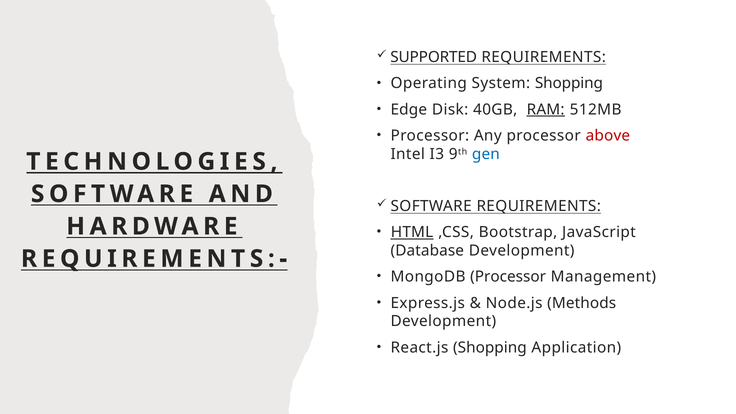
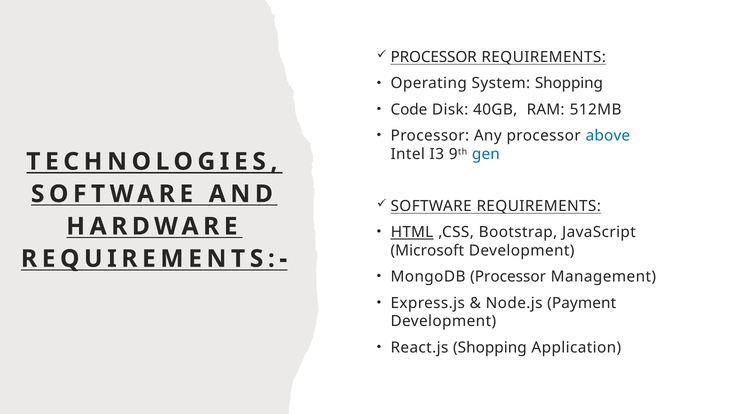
SUPPORTED at (434, 57): SUPPORTED -> PROCESSOR
Edge: Edge -> Code
RAM underline: present -> none
above colour: red -> blue
Database: Database -> Microsoft
Methods: Methods -> Payment
